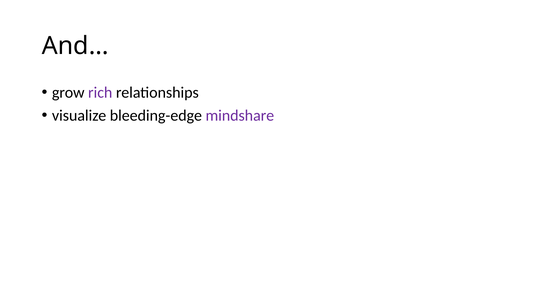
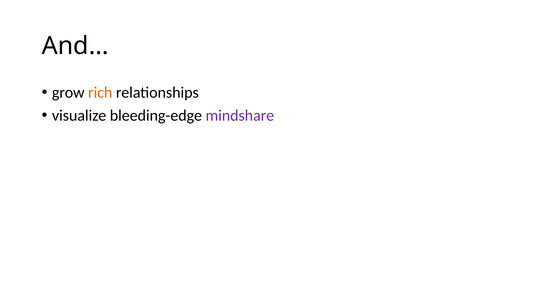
rich colour: purple -> orange
